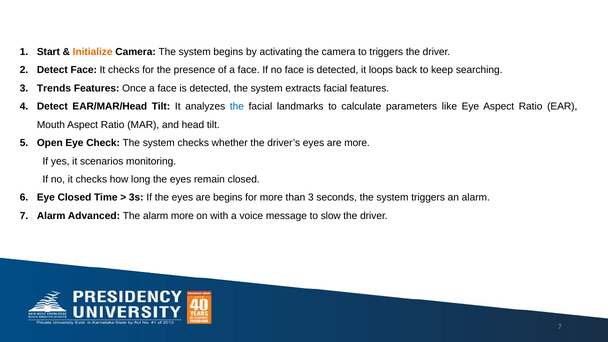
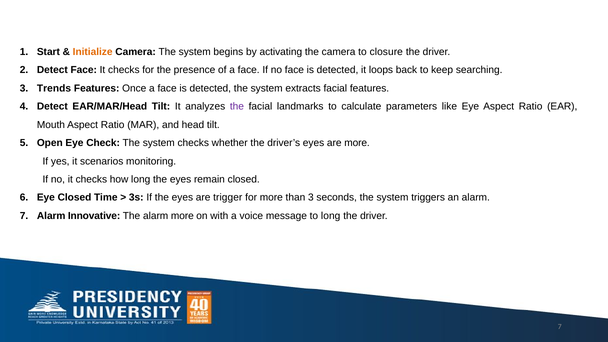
to triggers: triggers -> closure
the at (237, 107) colour: blue -> purple
are begins: begins -> trigger
Advanced: Advanced -> Innovative
to slow: slow -> long
